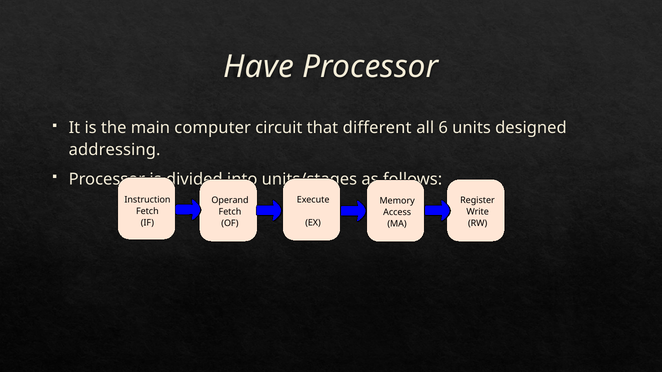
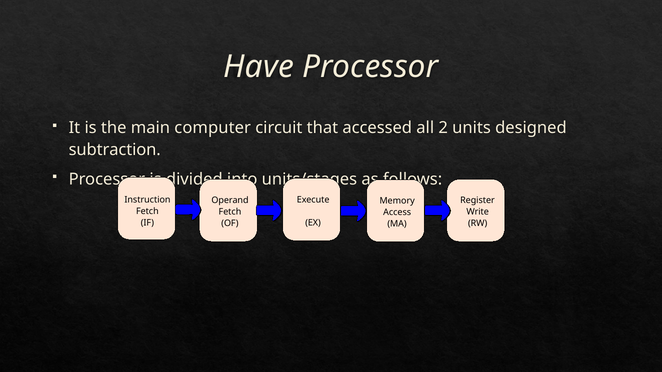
different: different -> accessed
6: 6 -> 2
addressing: addressing -> subtraction
